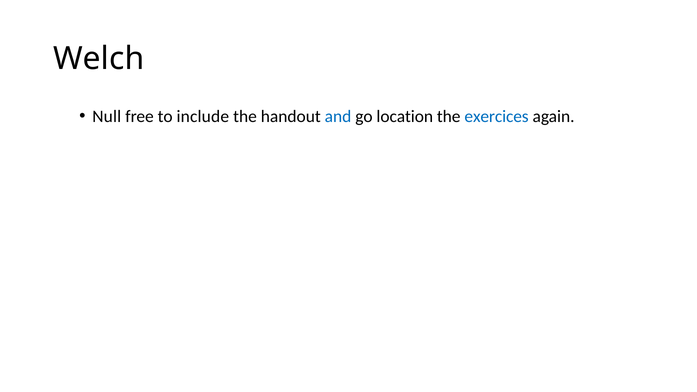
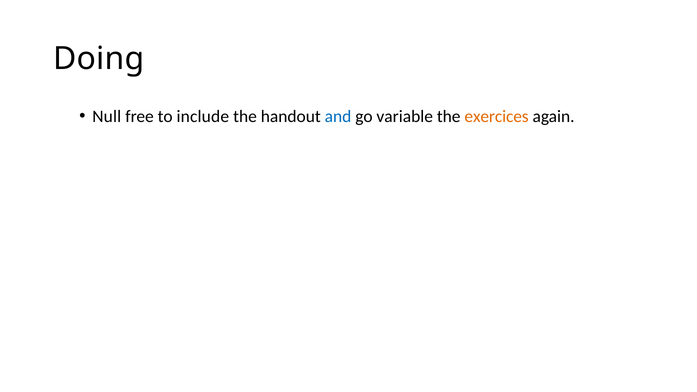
Welch: Welch -> Doing
location: location -> variable
exercices colour: blue -> orange
